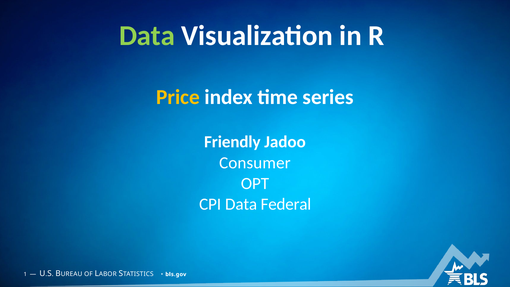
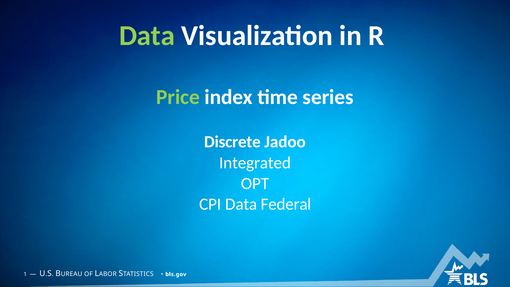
Price colour: yellow -> light green
Friendly: Friendly -> Discrete
Consumer: Consumer -> Integrated
